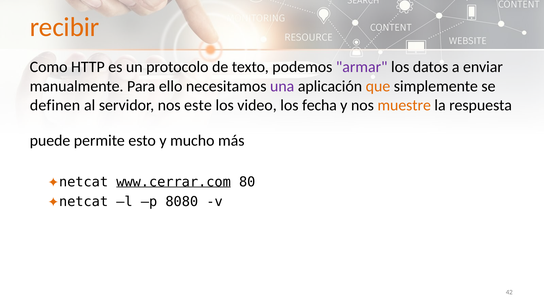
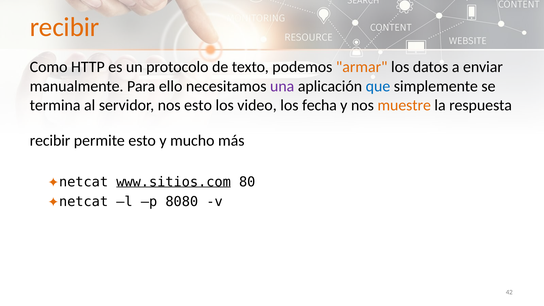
armar colour: purple -> orange
que colour: orange -> blue
definen: definen -> termina
nos este: este -> esto
puede at (50, 140): puede -> recibir
www.cerrar.com: www.cerrar.com -> www.sitios.com
